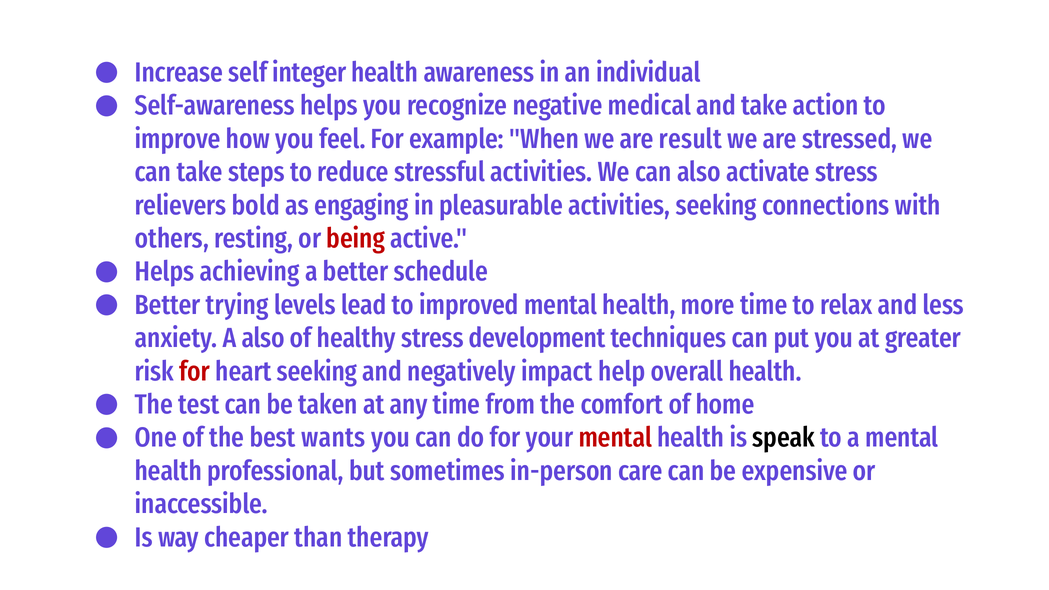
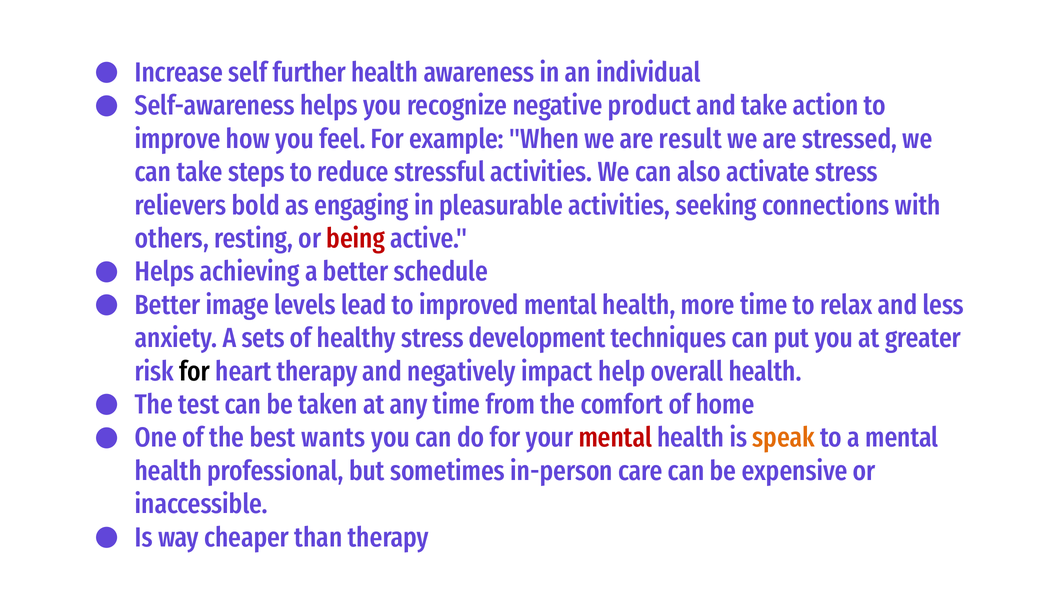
integer: integer -> further
medical: medical -> product
trying: trying -> image
A also: also -> sets
for at (195, 371) colour: red -> black
heart seeking: seeking -> therapy
speak colour: black -> orange
